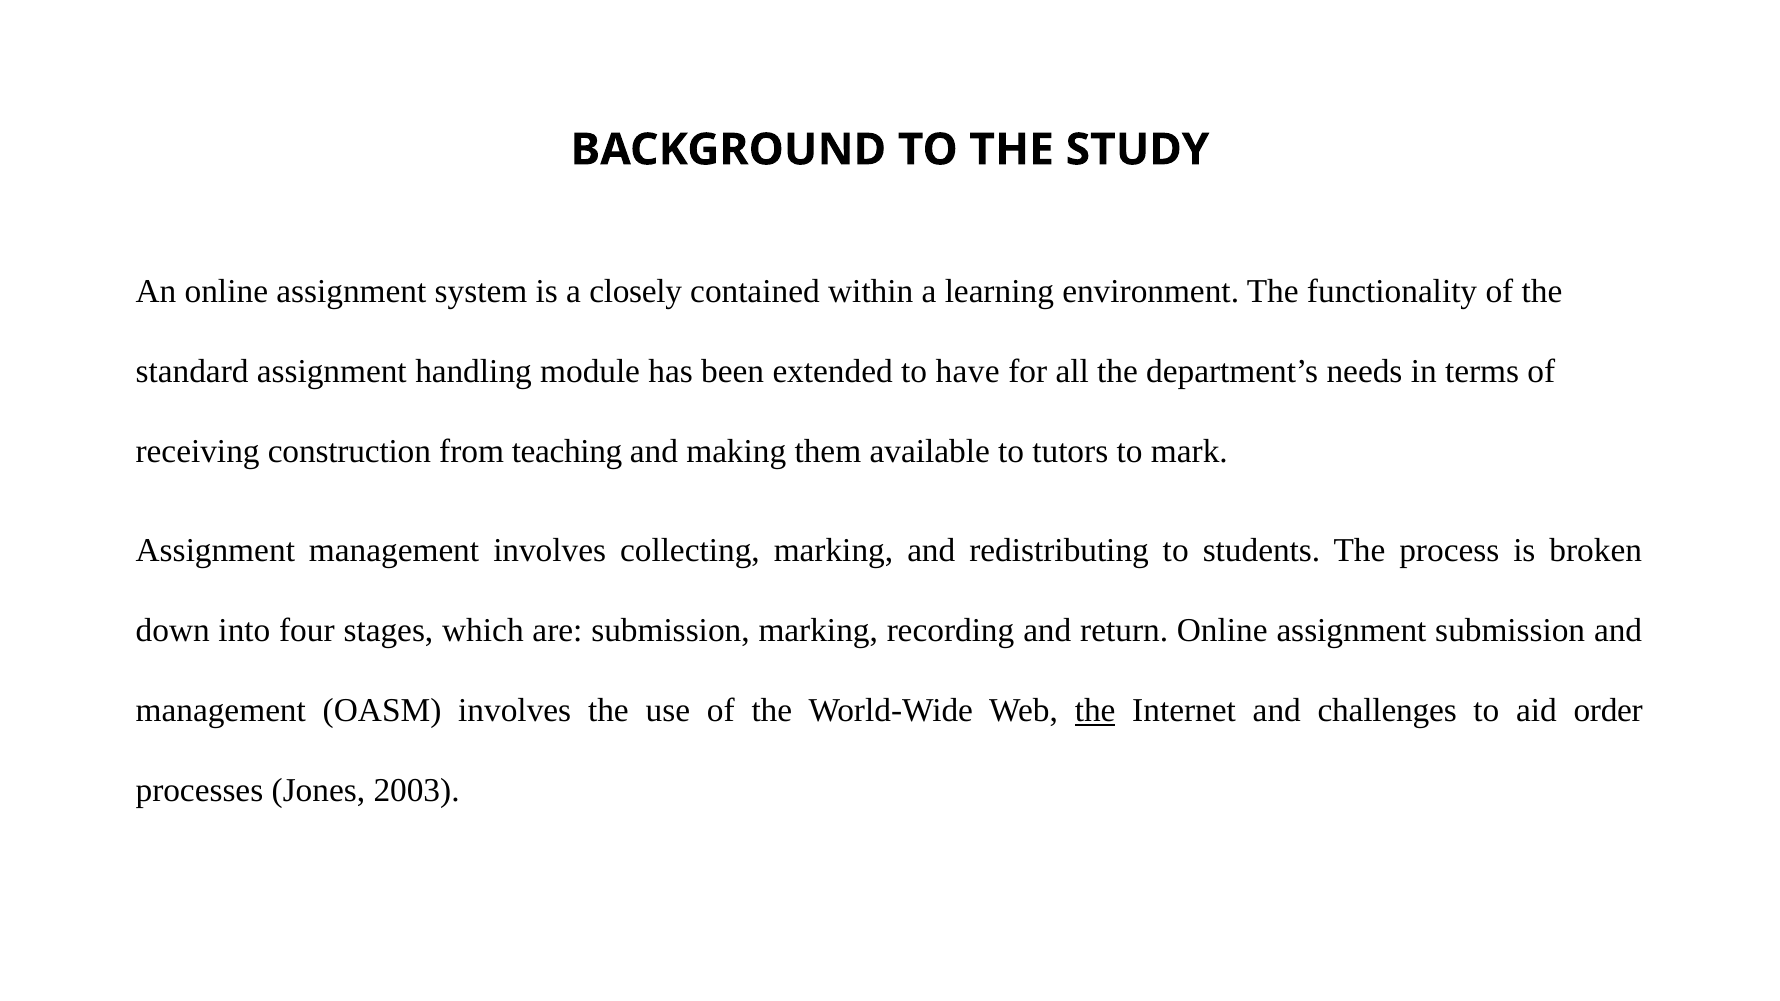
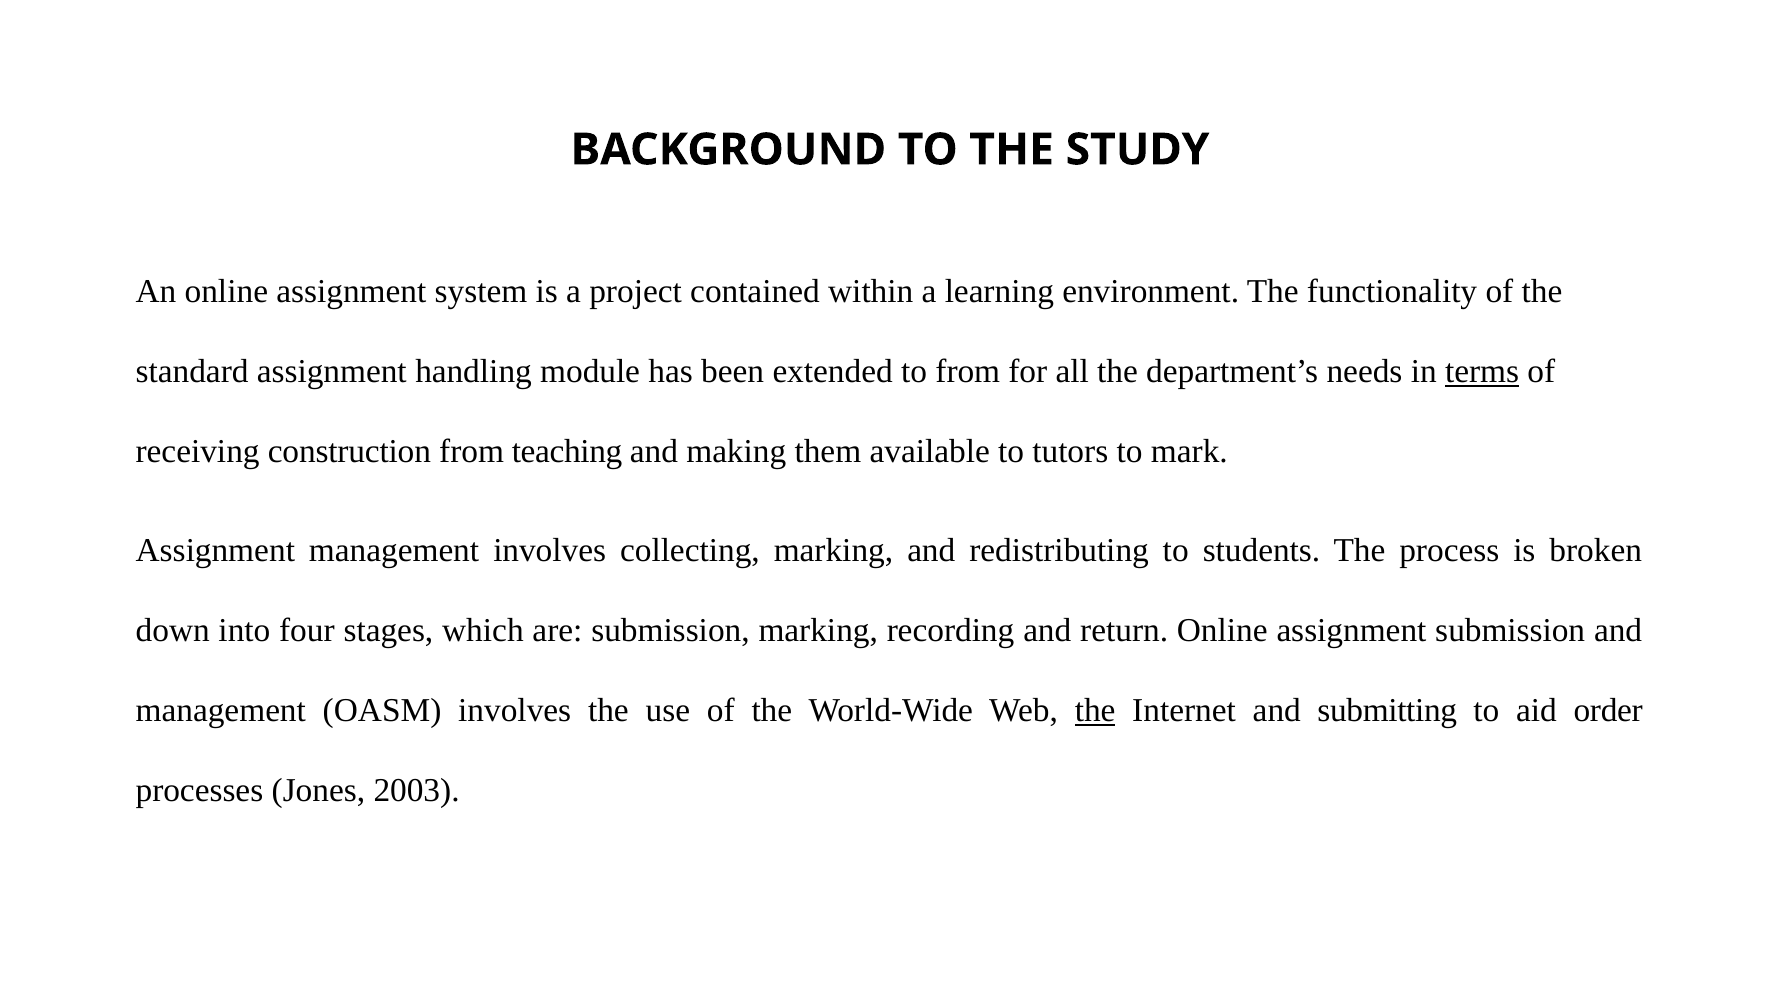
closely: closely -> project
to have: have -> from
terms underline: none -> present
challenges: challenges -> submitting
